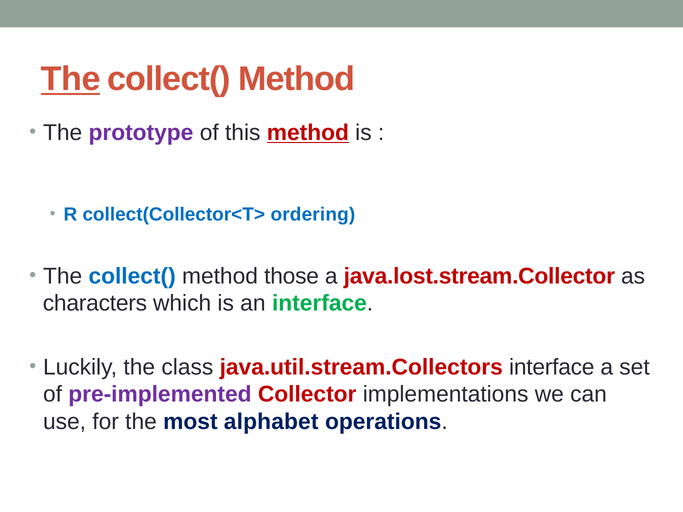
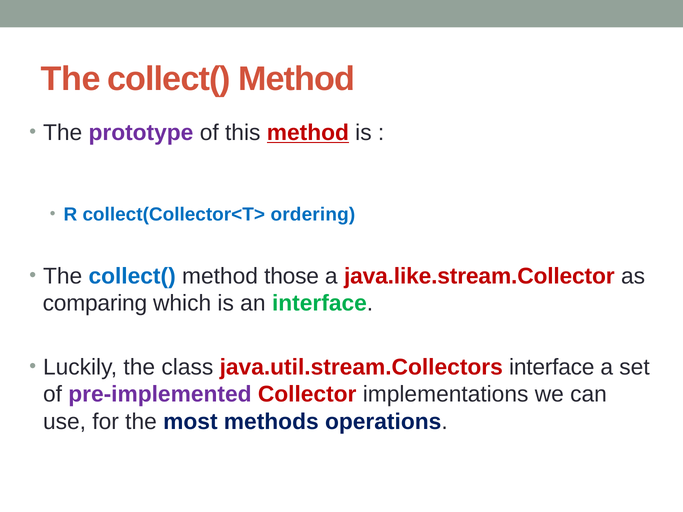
The at (71, 79) underline: present -> none
java.lost.stream.Collector: java.lost.stream.Collector -> java.like.stream.Collector
characters: characters -> comparing
alphabet: alphabet -> methods
